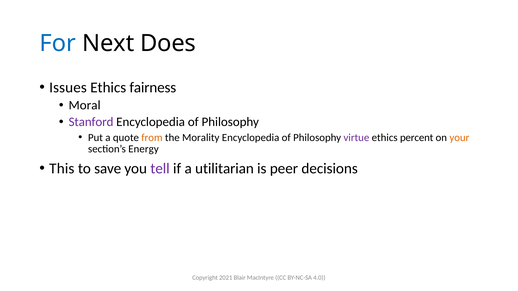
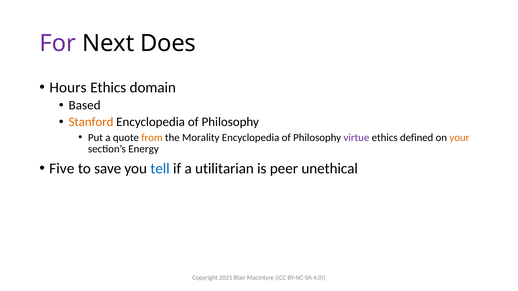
For colour: blue -> purple
Issues: Issues -> Hours
fairness: fairness -> domain
Moral: Moral -> Based
Stanford colour: purple -> orange
percent: percent -> defined
This: This -> Five
tell colour: purple -> blue
decisions: decisions -> unethical
